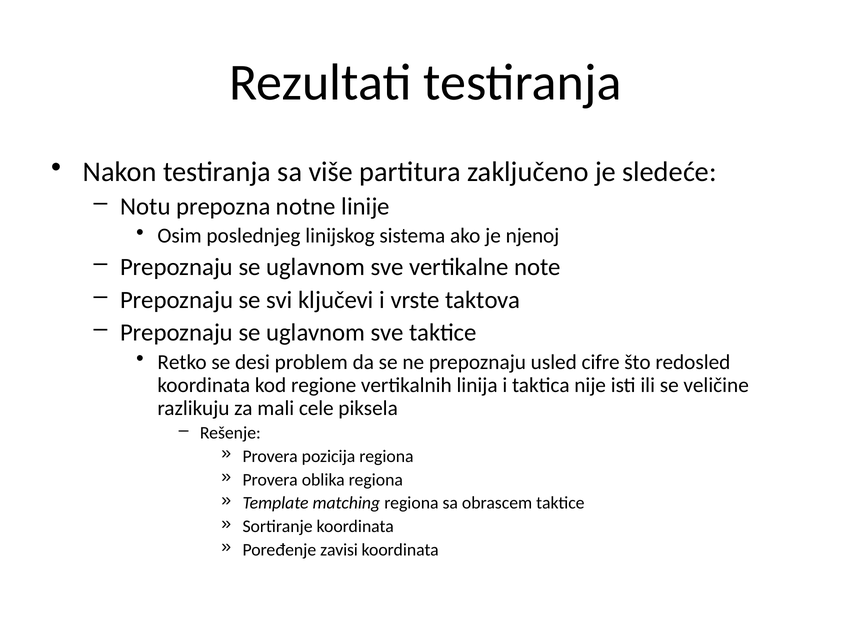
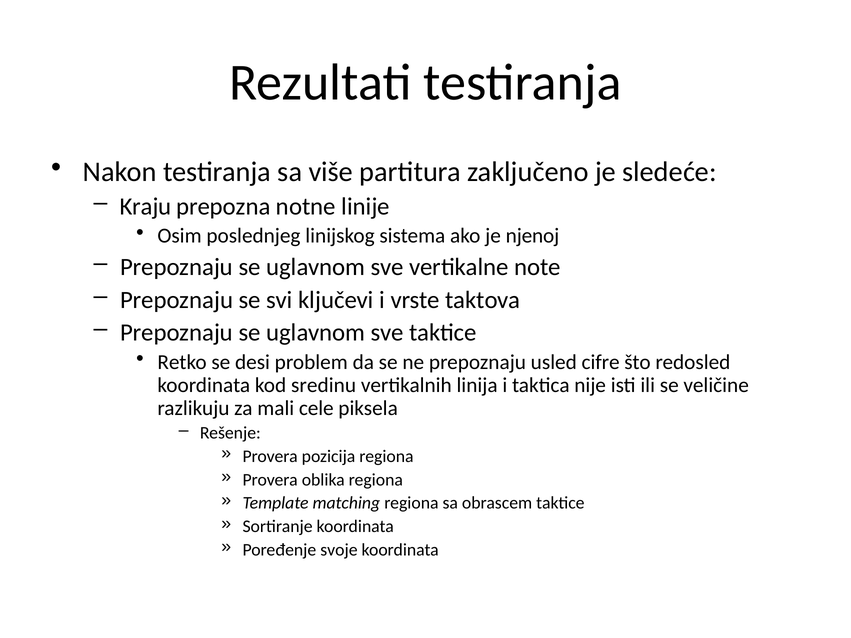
Notu: Notu -> Kraju
regione: regione -> sredinu
zavisi: zavisi -> svoje
